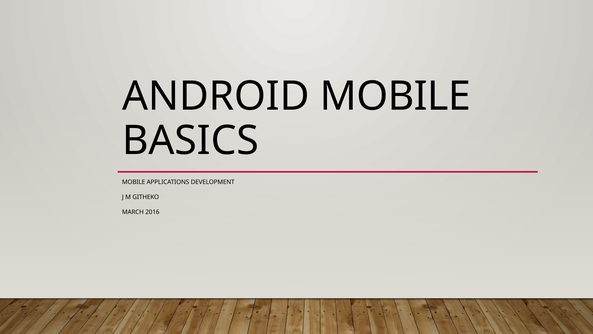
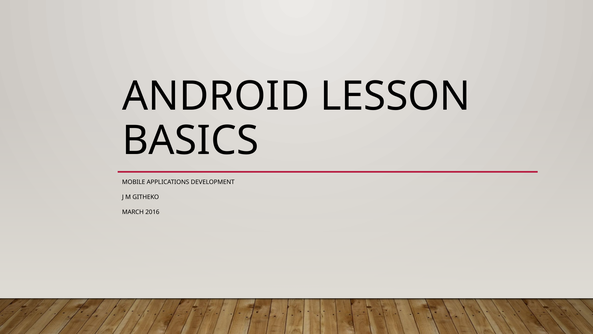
ANDROID MOBILE: MOBILE -> LESSON
